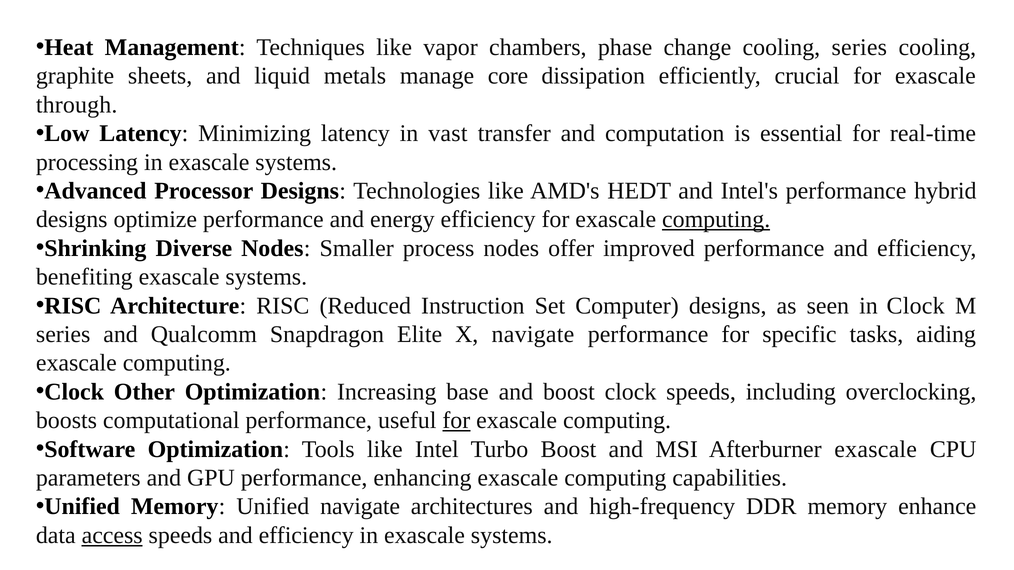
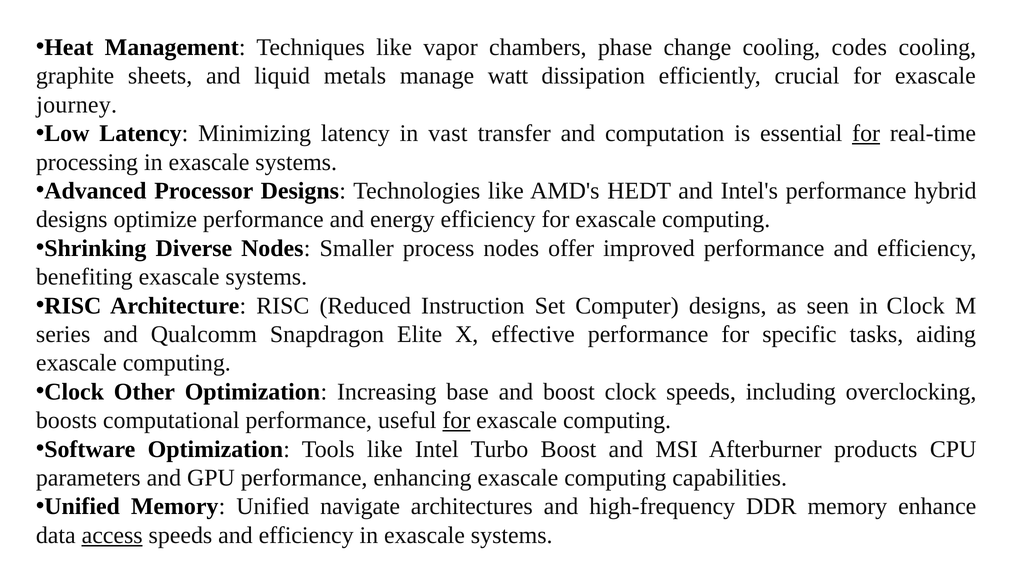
cooling series: series -> codes
core: core -> watt
through: through -> journey
for at (866, 134) underline: none -> present
computing at (716, 220) underline: present -> none
X navigate: navigate -> effective
Afterburner exascale: exascale -> products
